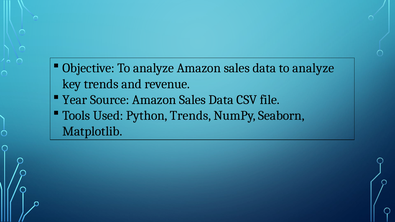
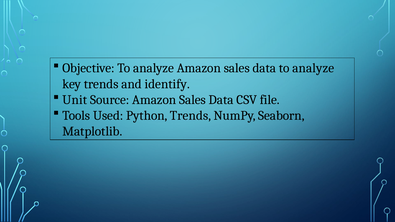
revenue: revenue -> identify
Year: Year -> Unit
